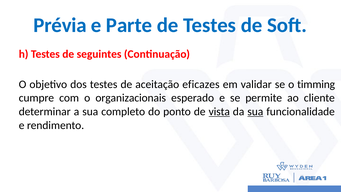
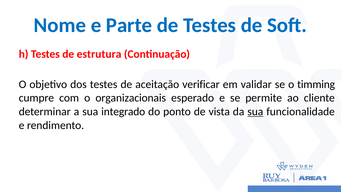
Prévia: Prévia -> Nome
seguintes: seguintes -> estrutura
eficazes: eficazes -> verificar
completo: completo -> integrado
vista underline: present -> none
